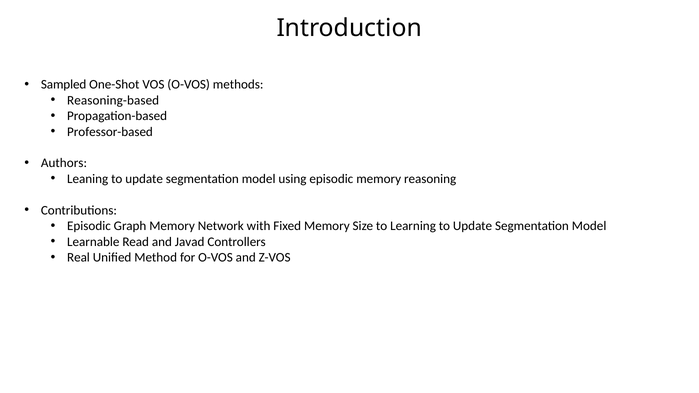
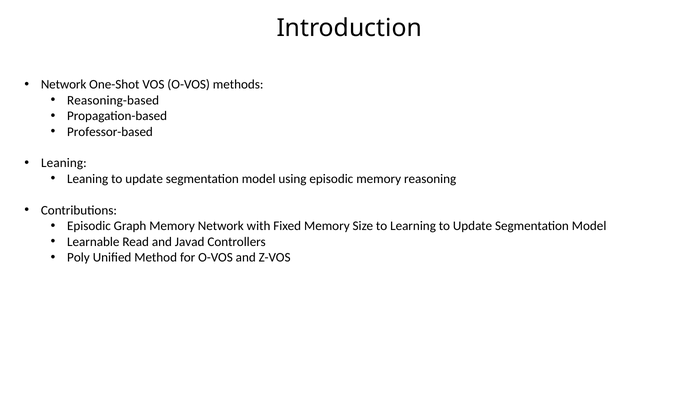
Sampled at (64, 85): Sampled -> Network
Authors at (64, 163): Authors -> Leaning
Real: Real -> Poly
